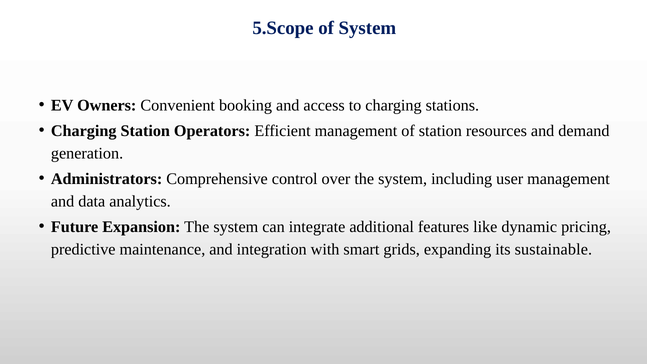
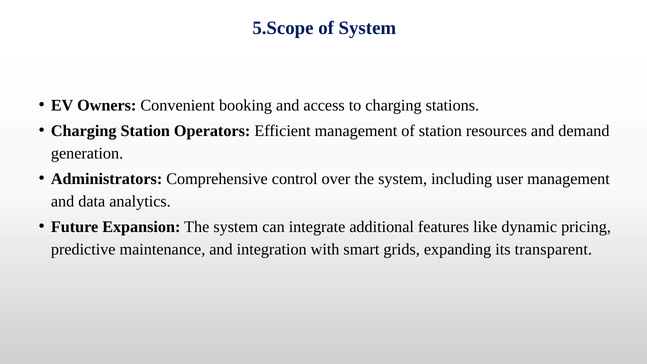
sustainable: sustainable -> transparent
